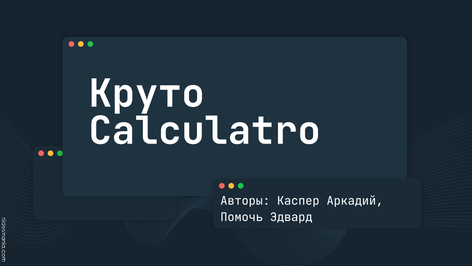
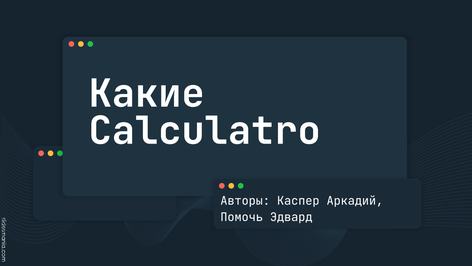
Круто: Круто -> Какие
